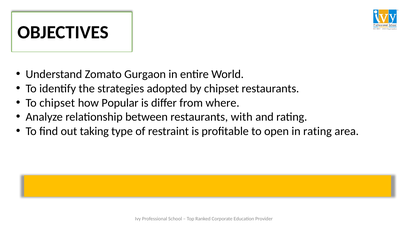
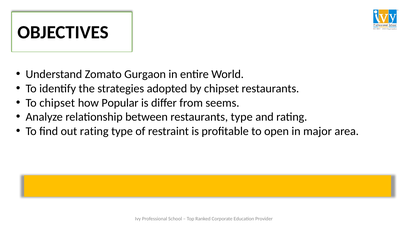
where: where -> seems
restaurants with: with -> type
out taking: taking -> rating
in rating: rating -> major
